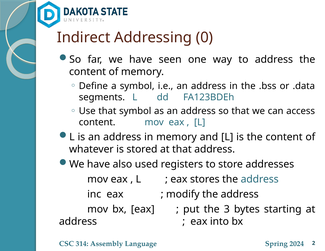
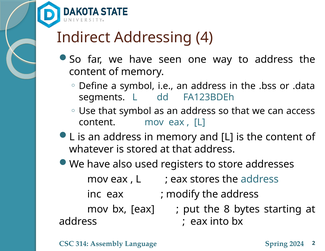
0: 0 -> 4
3: 3 -> 8
